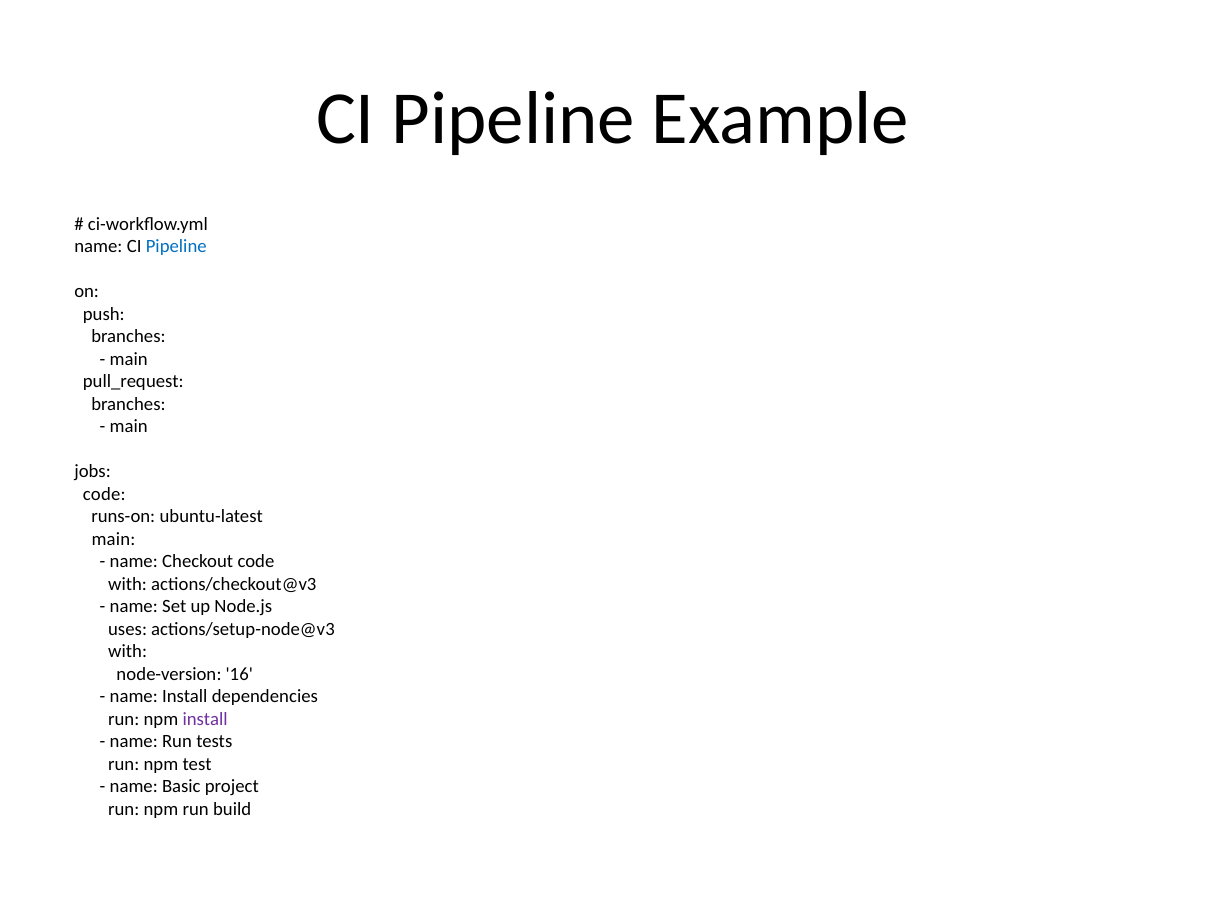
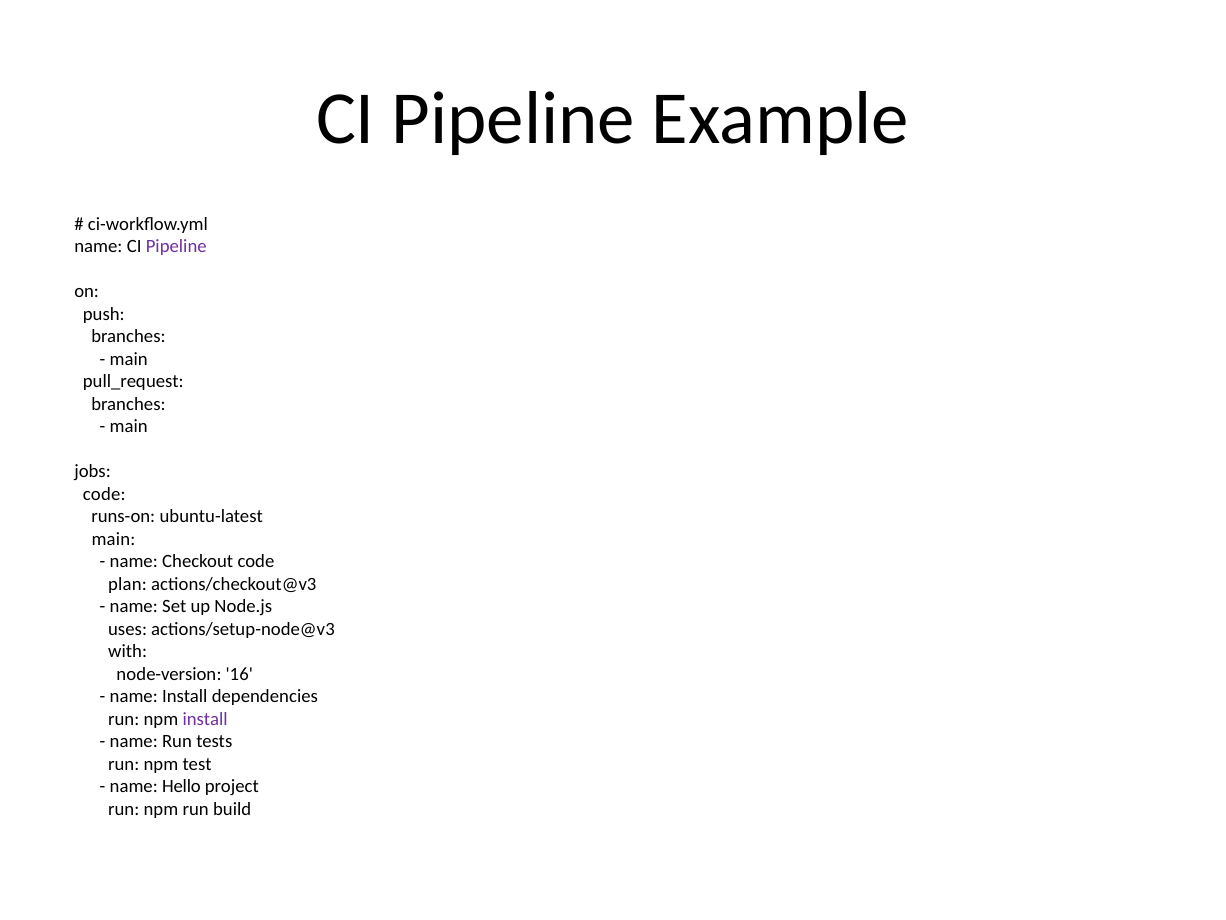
Pipeline at (176, 246) colour: blue -> purple
with at (128, 584): with -> plan
Basic: Basic -> Hello
